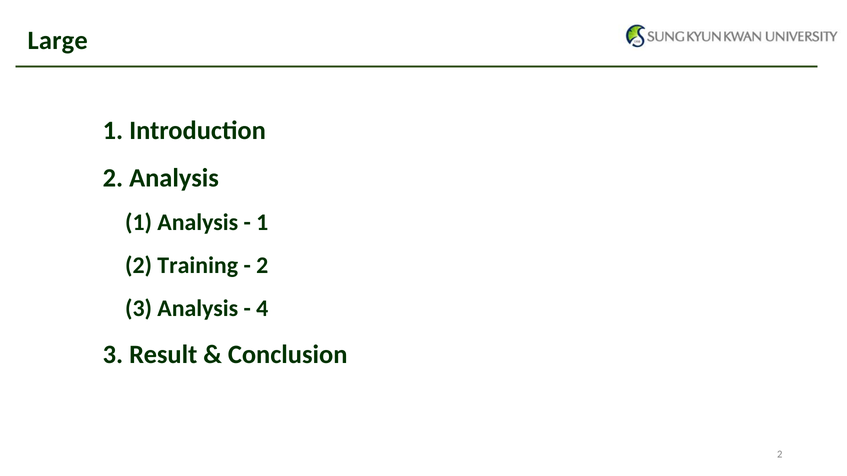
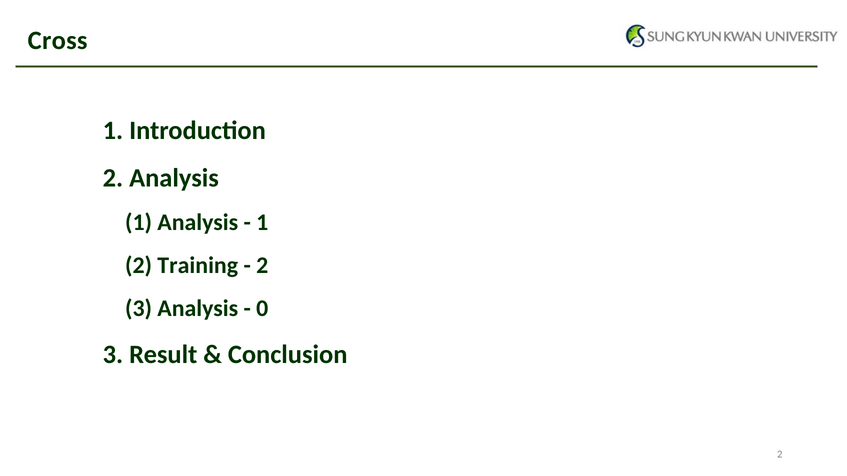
Large: Large -> Cross
4: 4 -> 0
